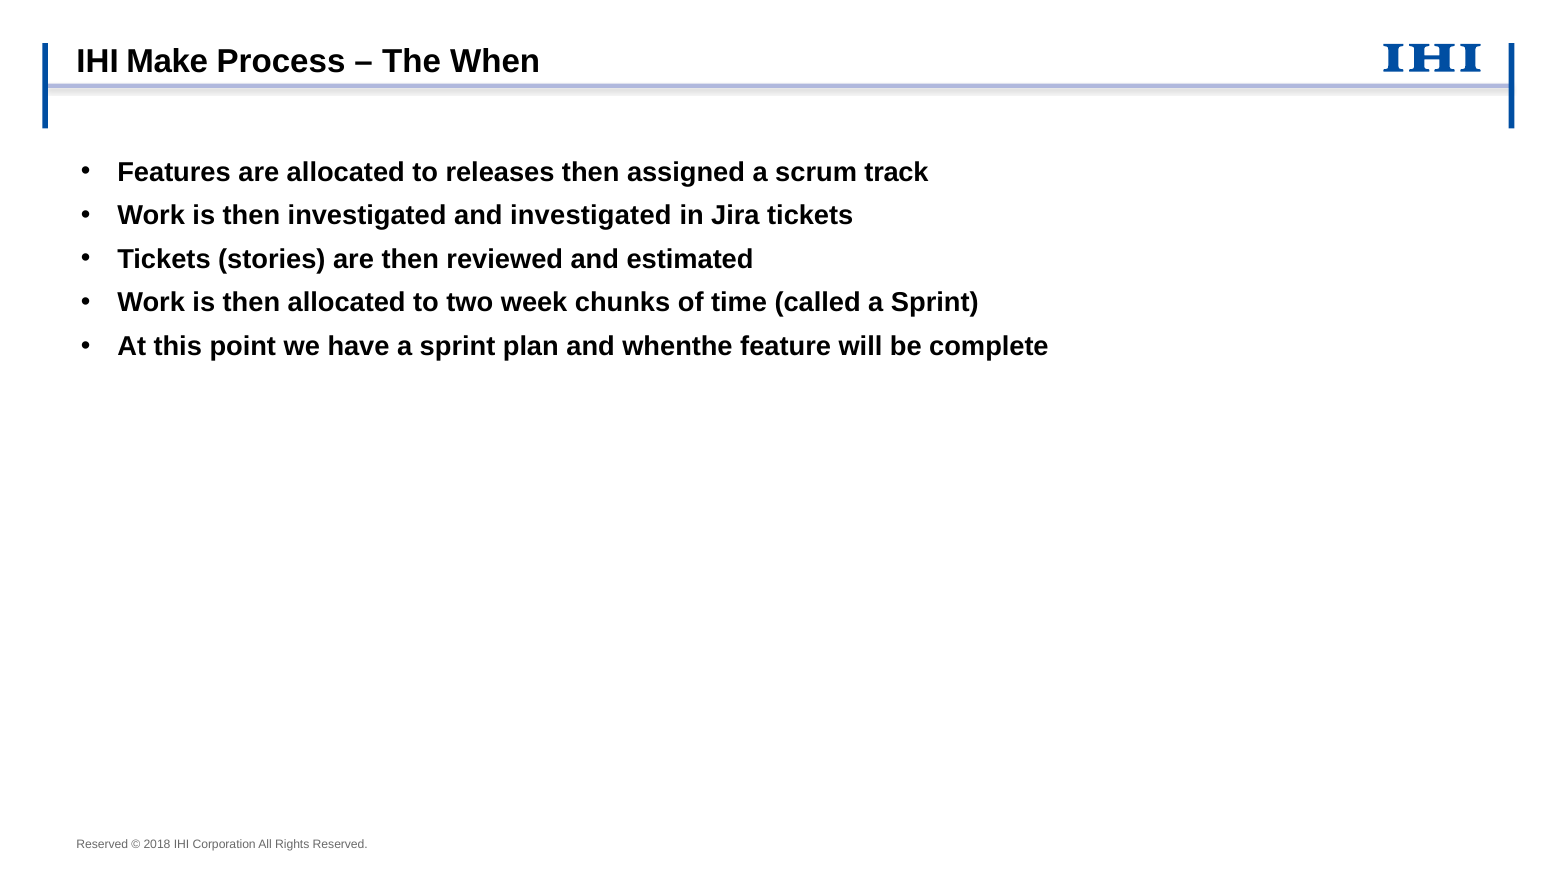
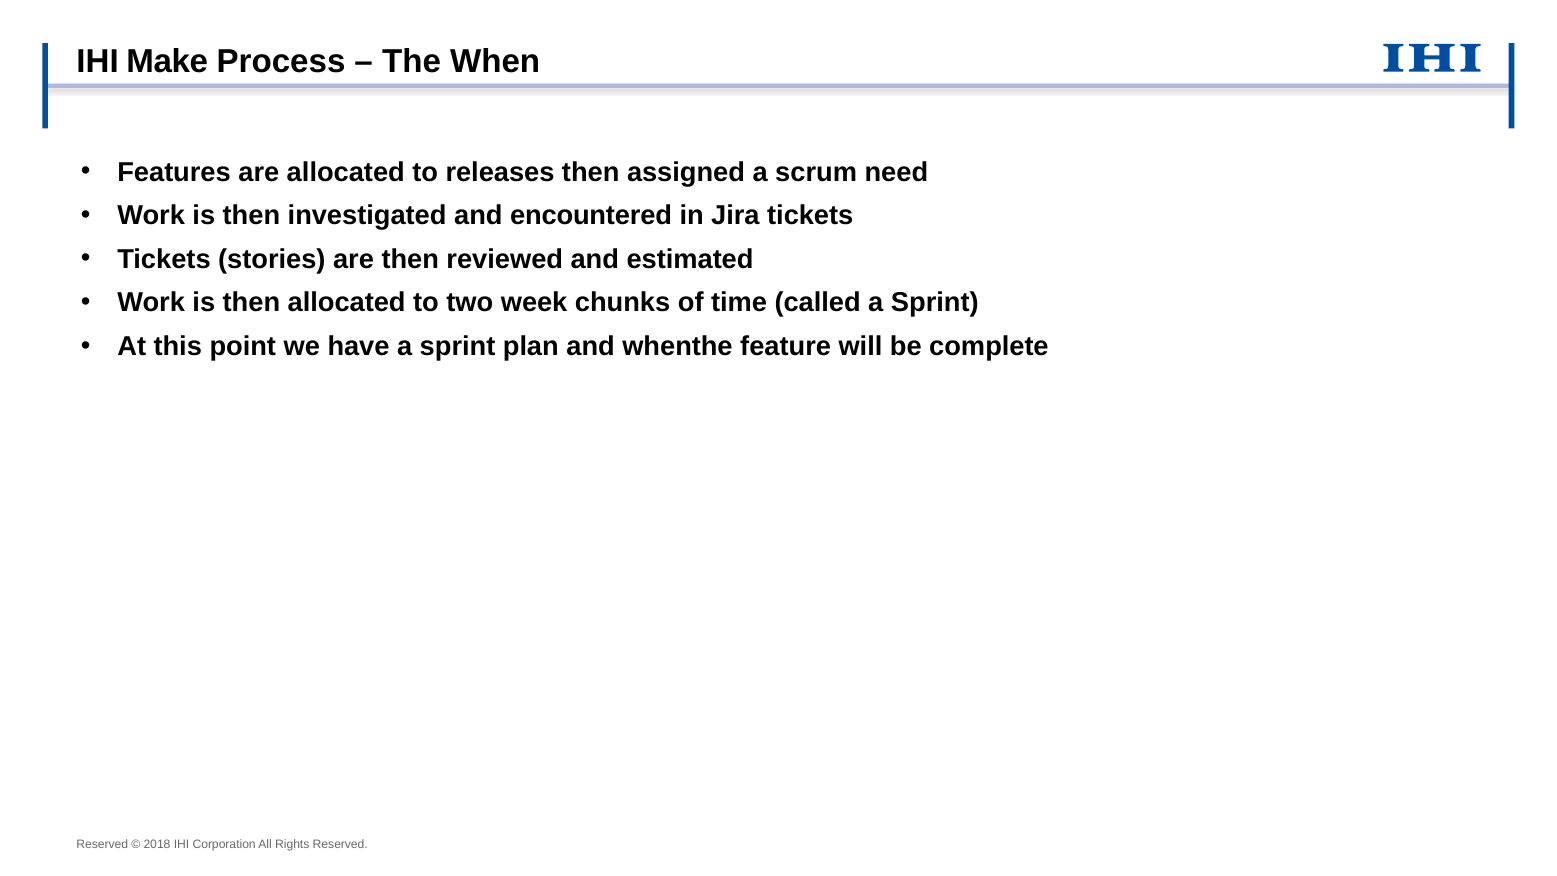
track: track -> need
and investigated: investigated -> encountered
